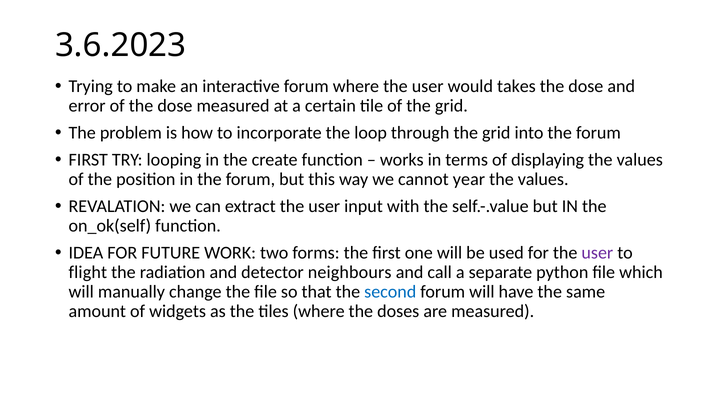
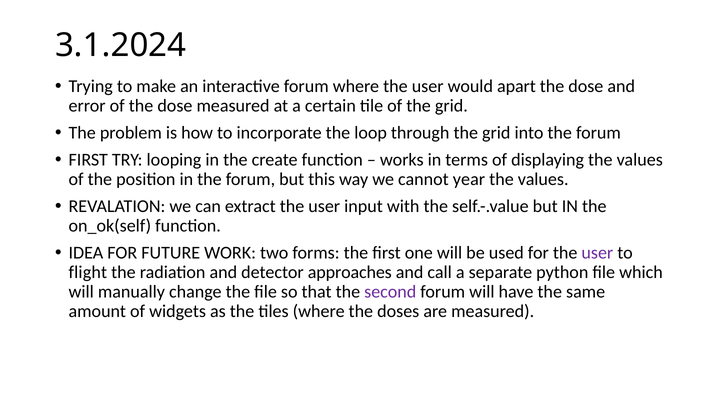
3.6.2023: 3.6.2023 -> 3.1.2024
takes: takes -> apart
neighbours: neighbours -> approaches
second colour: blue -> purple
